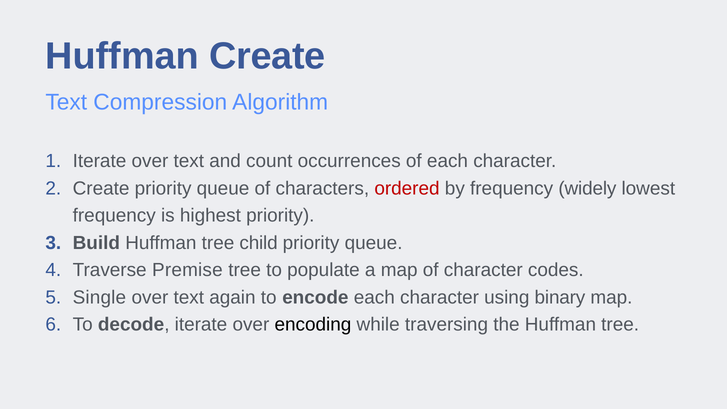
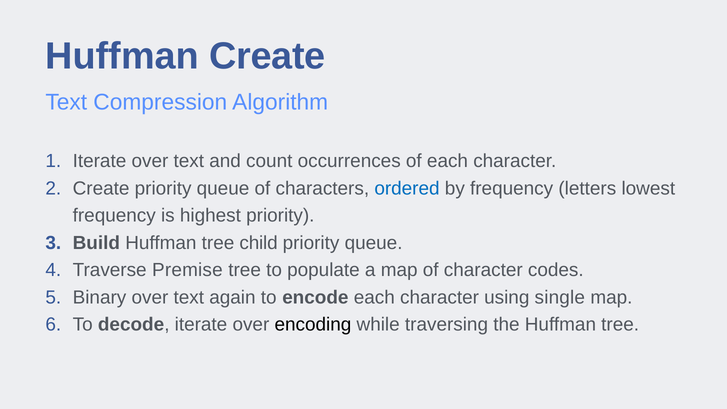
ordered colour: red -> blue
widely: widely -> letters
Single: Single -> Binary
binary: binary -> single
